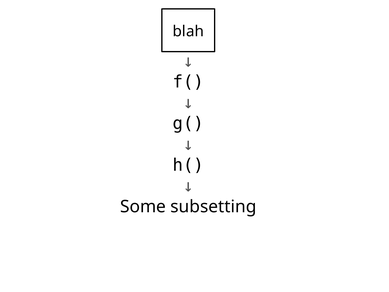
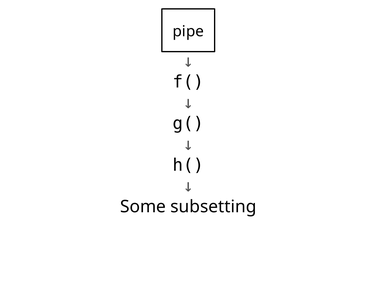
blah: blah -> pipe
